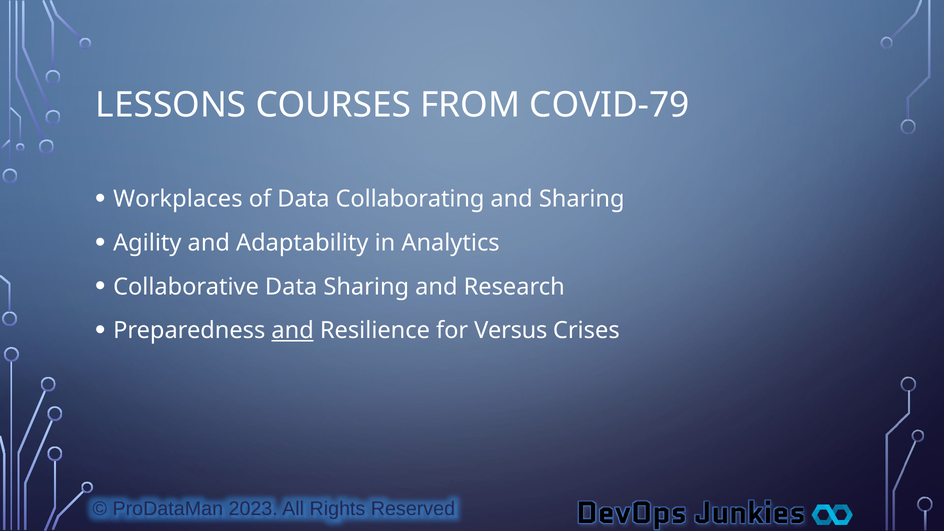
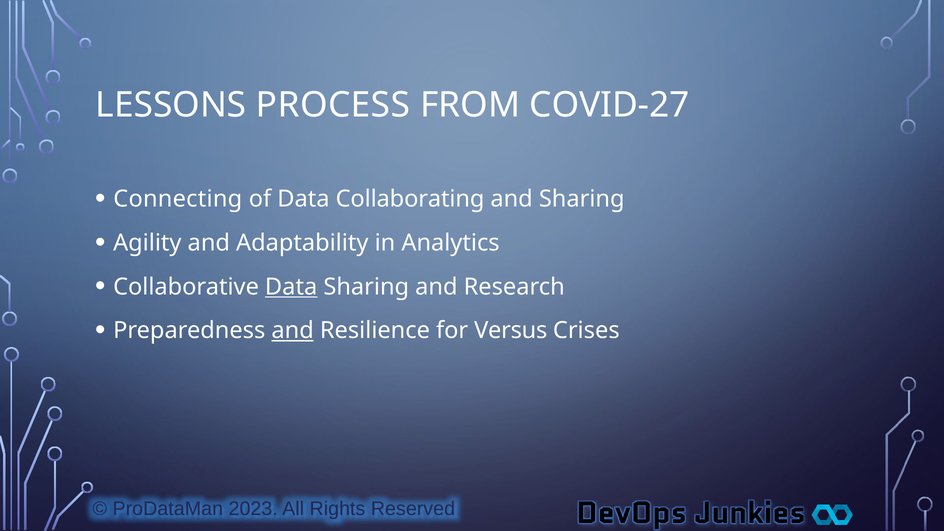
COURSES: COURSES -> PROCESS
COVID-79: COVID-79 -> COVID-27
Workplaces: Workplaces -> Connecting
Data at (291, 287) underline: none -> present
